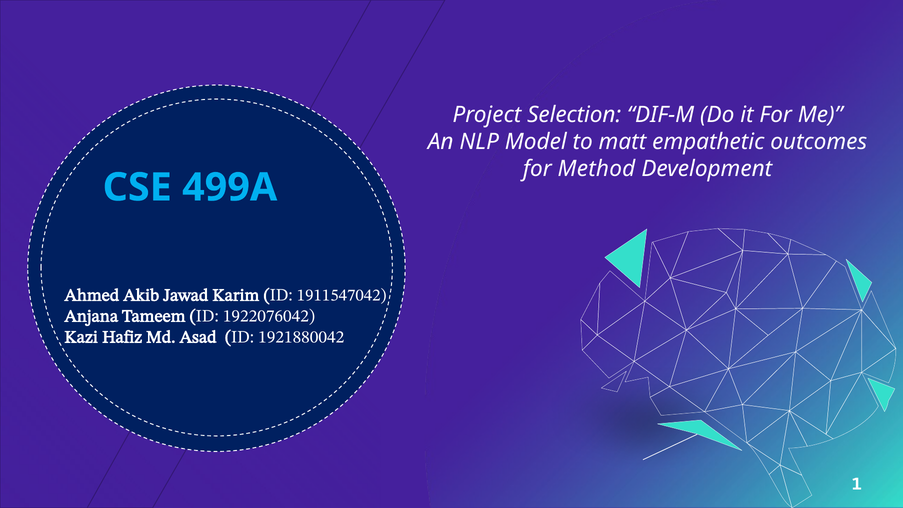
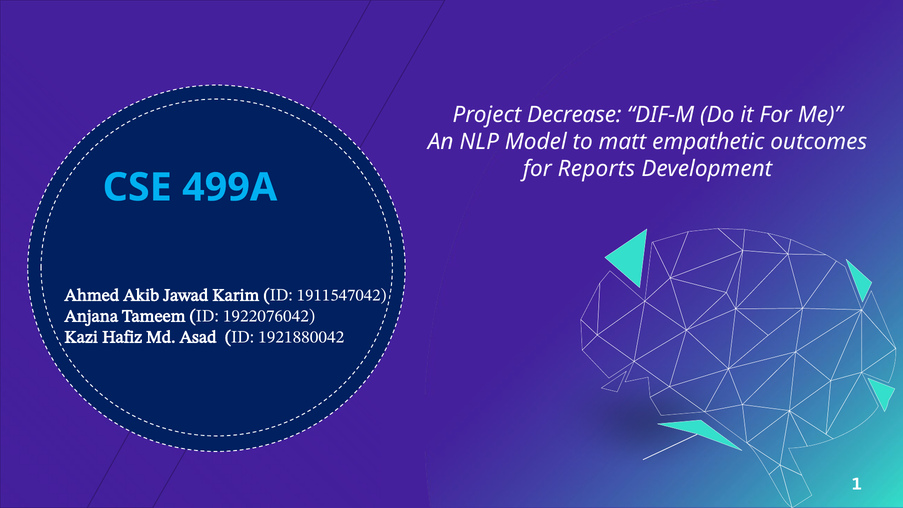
Selection: Selection -> Decrease
Method: Method -> Reports
